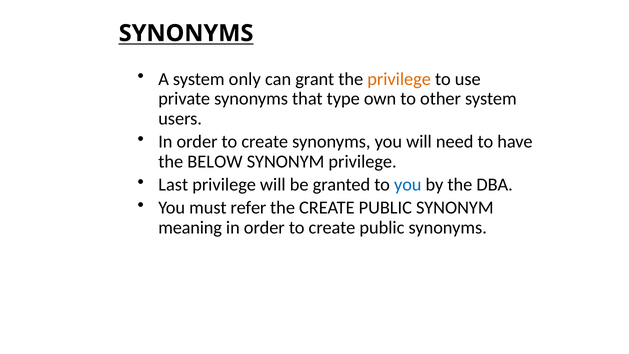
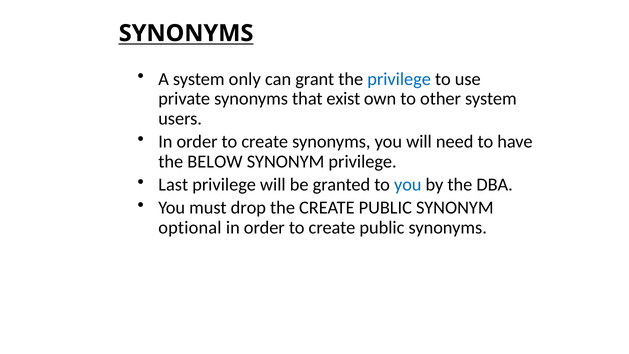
privilege at (399, 79) colour: orange -> blue
type: type -> exist
refer: refer -> drop
meaning: meaning -> optional
